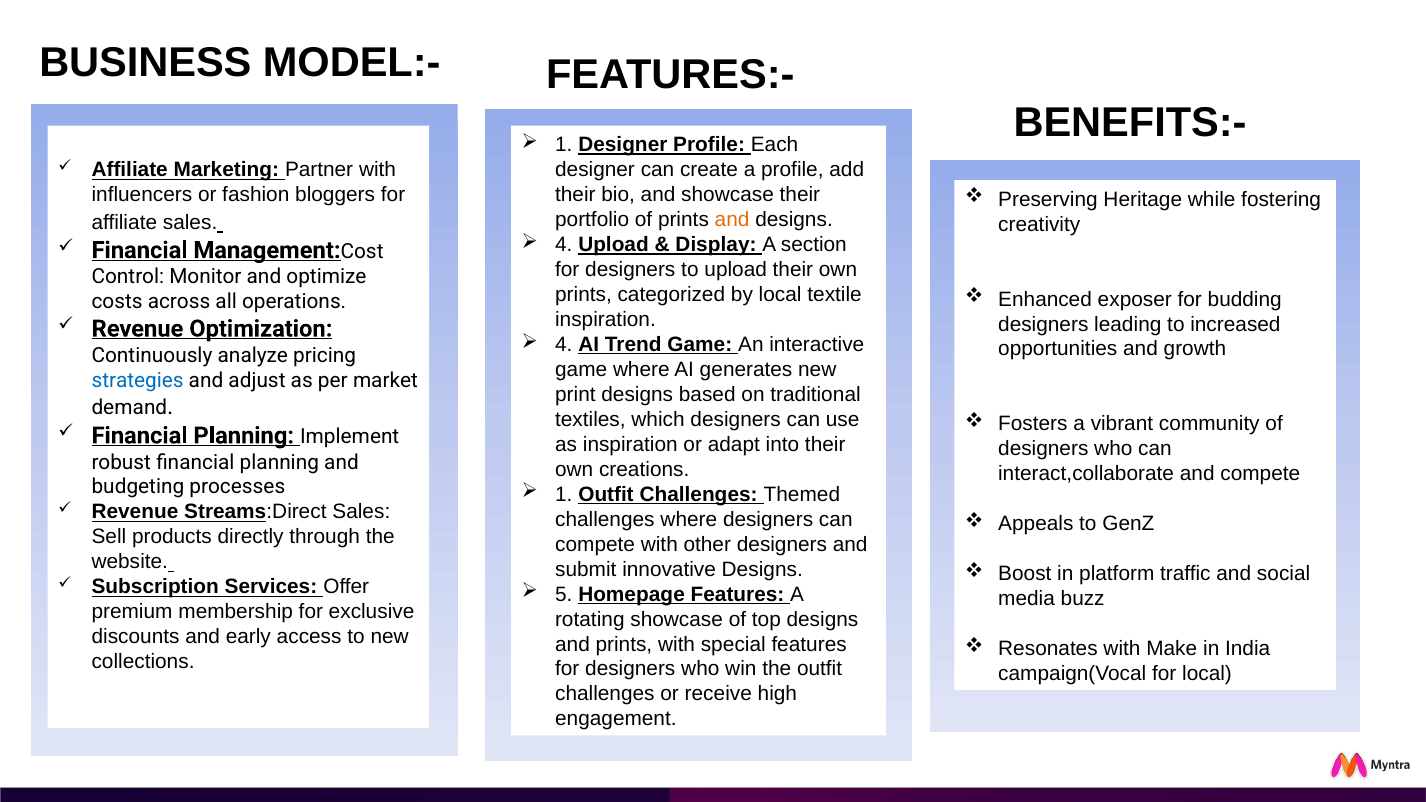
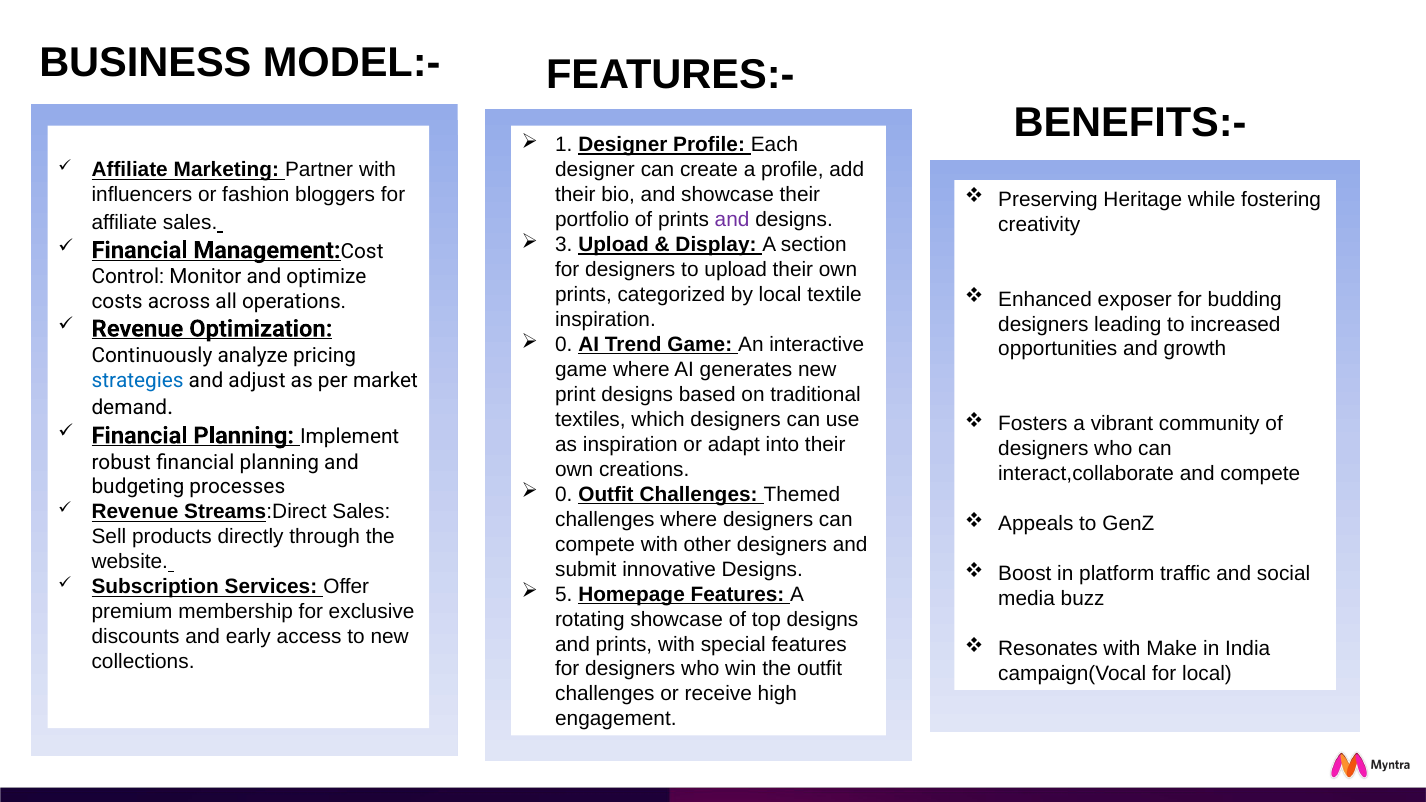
and at (732, 220) colour: orange -> purple
4 at (564, 245): 4 -> 3
4 at (564, 345): 4 -> 0
1 at (564, 494): 1 -> 0
